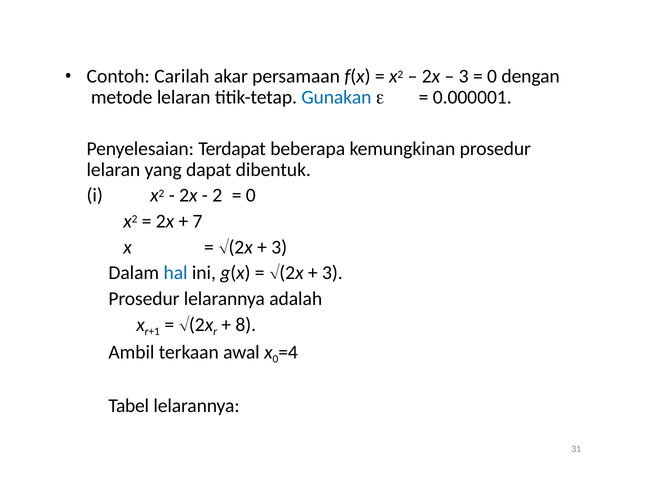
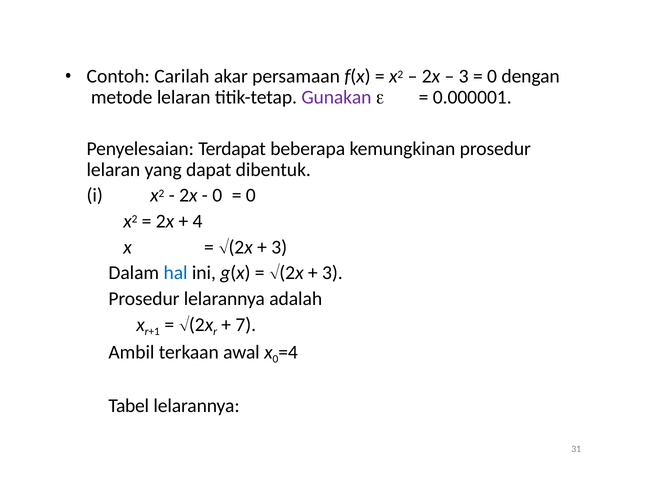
Gunakan colour: blue -> purple
2 at (217, 195): 2 -> 0
7: 7 -> 4
8: 8 -> 7
